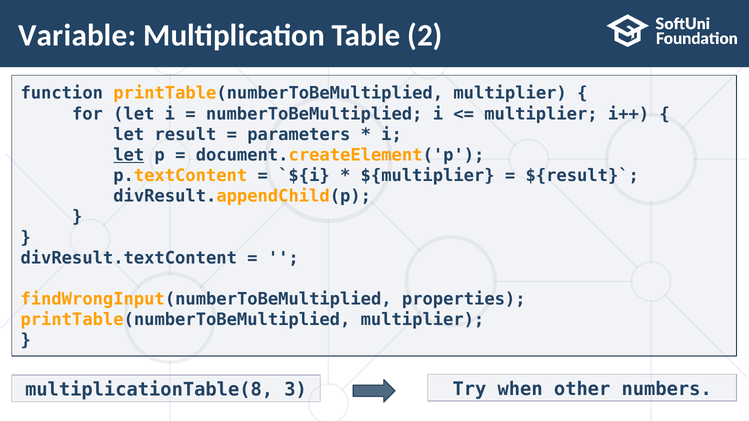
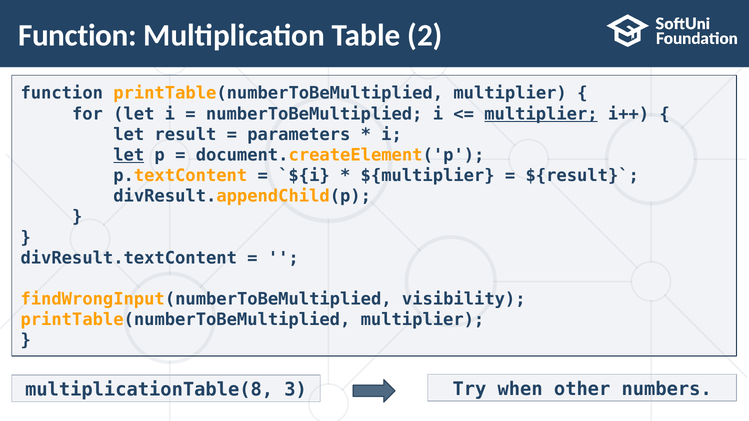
Variable at (77, 35): Variable -> Function
multiplier at (541, 114) underline: none -> present
properties: properties -> visibility
